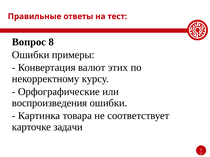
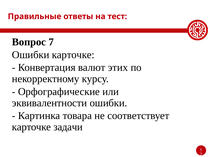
8: 8 -> 7
Ошибки примеры: примеры -> карточке
воспроизведения: воспроизведения -> эквивалентности
